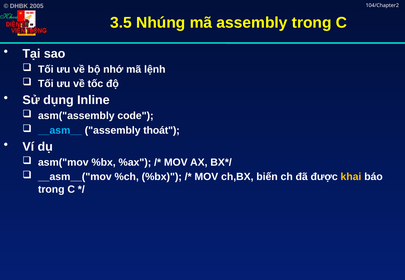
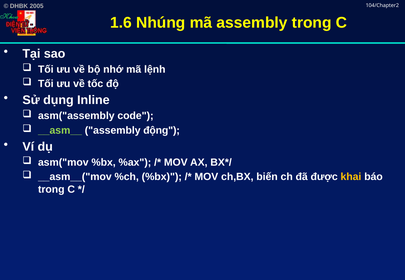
3.5: 3.5 -> 1.6
__asm__ colour: light blue -> light green
thoát: thoát -> động
